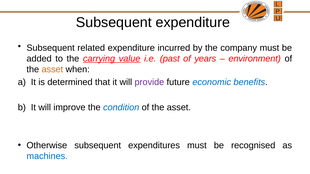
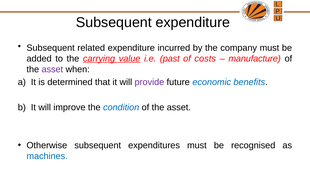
years: years -> costs
environment: environment -> manufacture
asset at (52, 70) colour: orange -> purple
